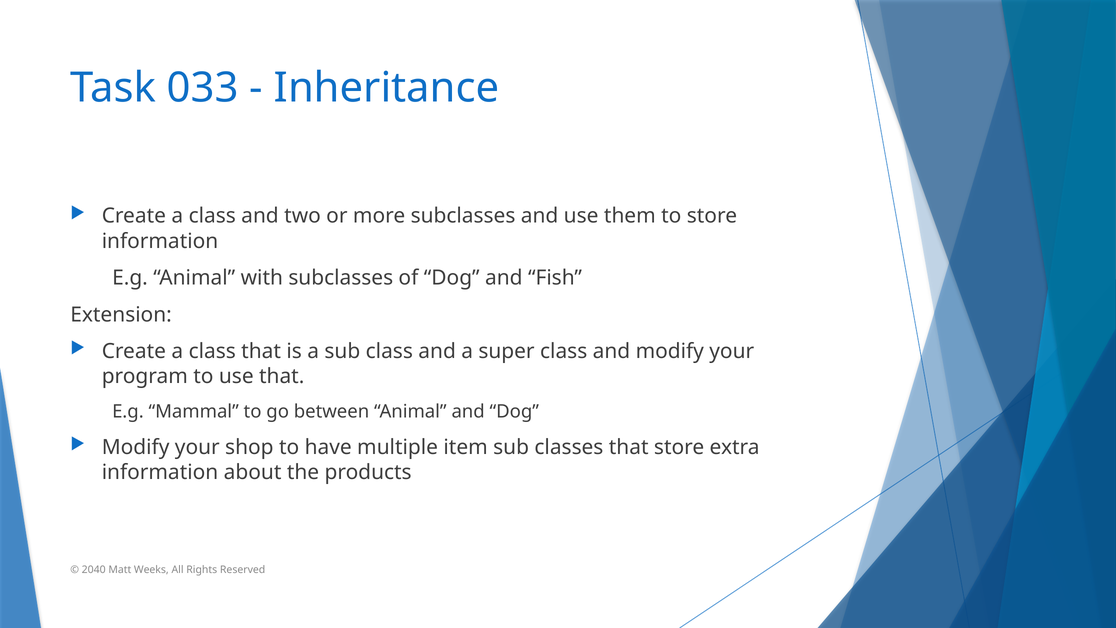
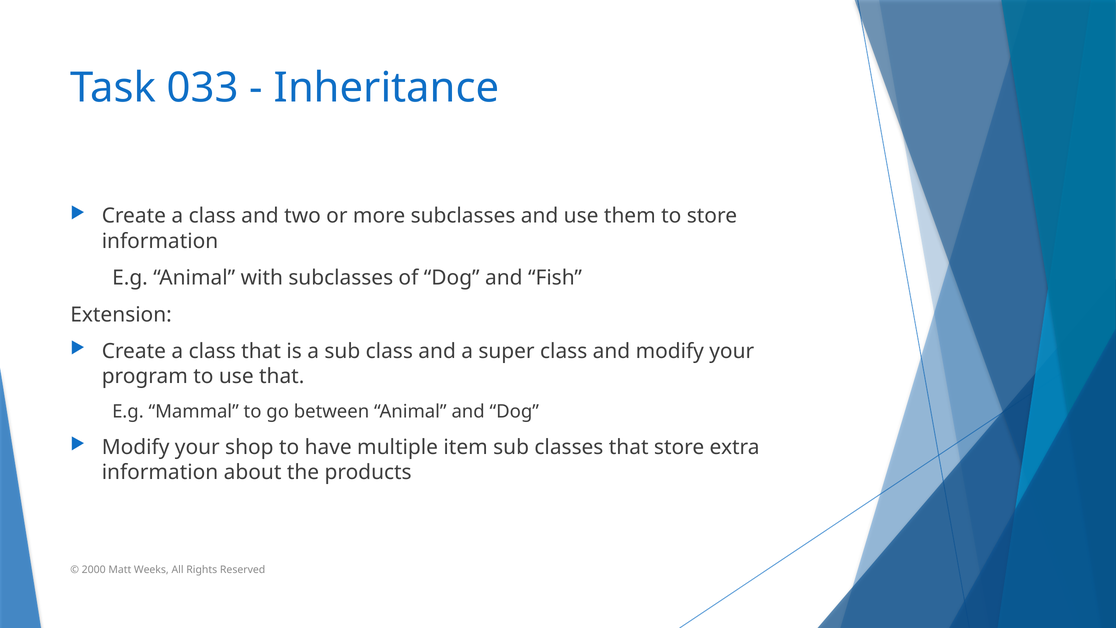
2040: 2040 -> 2000
